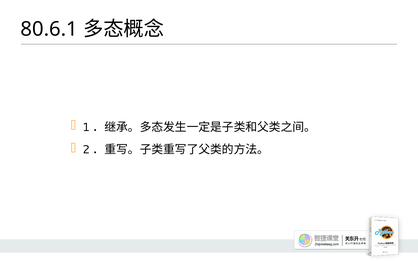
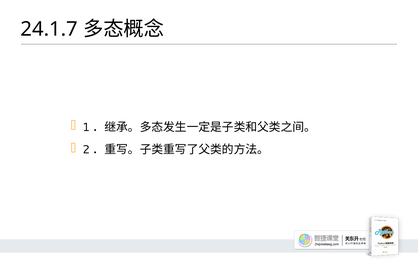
80.6.1: 80.6.1 -> 24.1.7
